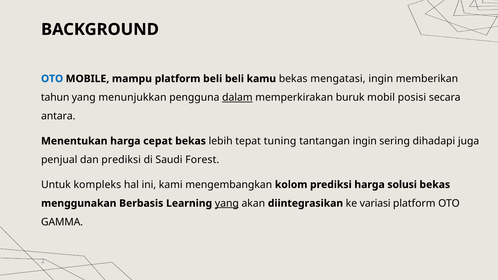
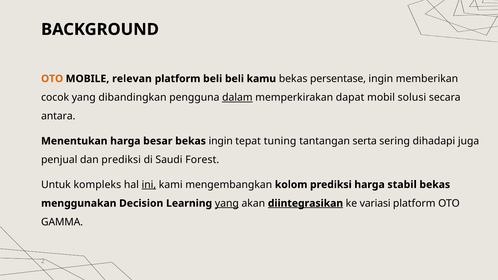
OTO at (52, 79) colour: blue -> orange
mampu: mampu -> relevan
mengatasi: mengatasi -> persentase
tahun: tahun -> cocok
menunjukkan: menunjukkan -> dibandingkan
buruk: buruk -> dapat
posisi: posisi -> solusi
cepat: cepat -> besar
bekas lebih: lebih -> ingin
tantangan ingin: ingin -> serta
ini underline: none -> present
solusi: solusi -> stabil
Berbasis: Berbasis -> Decision
diintegrasikan underline: none -> present
